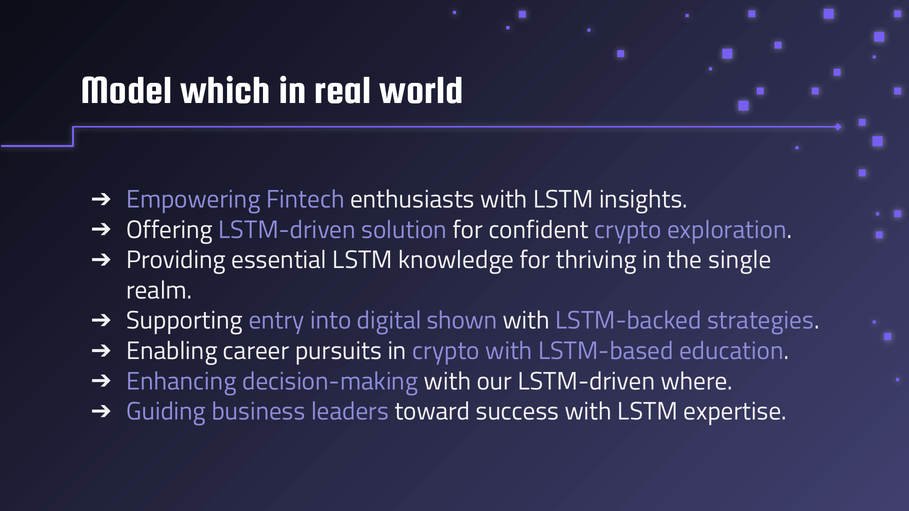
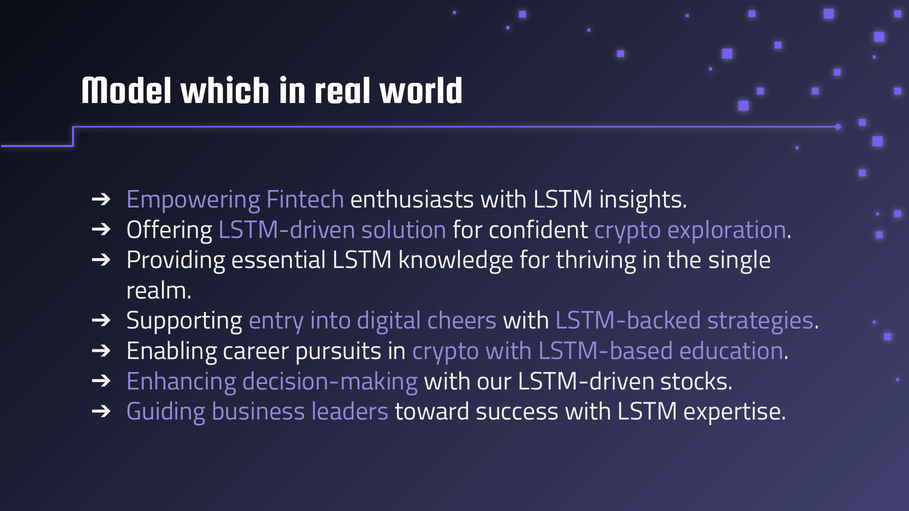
shown: shown -> cheers
where: where -> stocks
